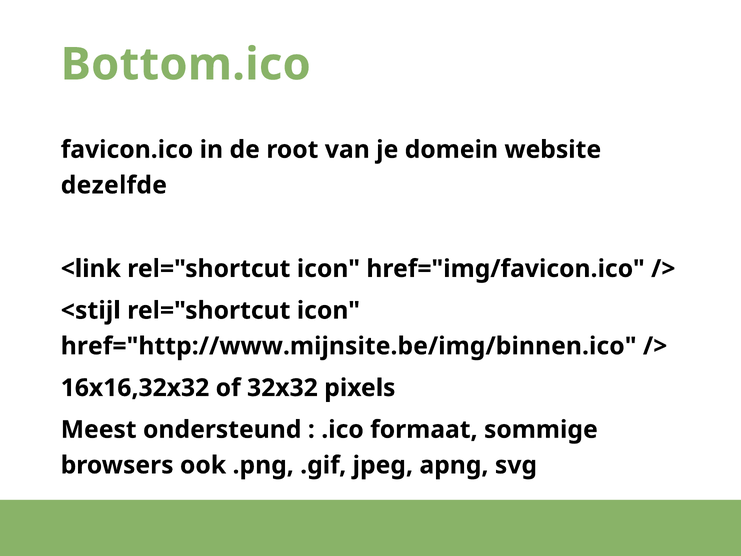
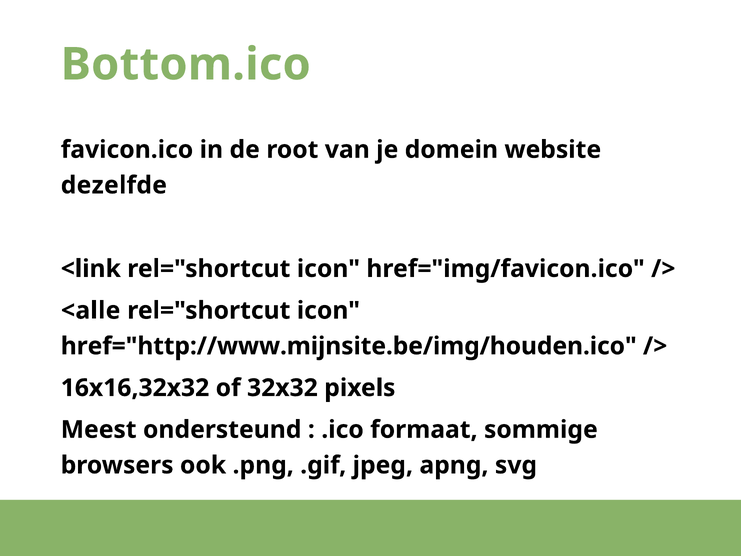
<stijl: <stijl -> <alle
href="http://www.mijnsite.be/img/binnen.ico: href="http://www.mijnsite.be/img/binnen.ico -> href="http://www.mijnsite.be/img/houden.ico
